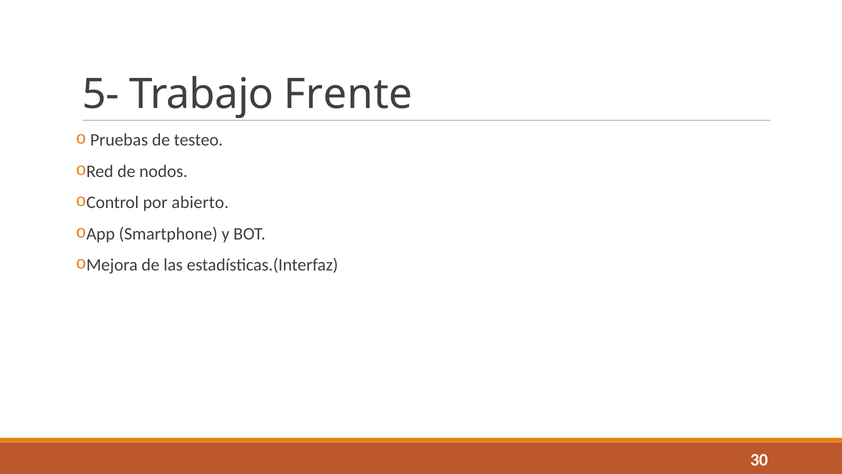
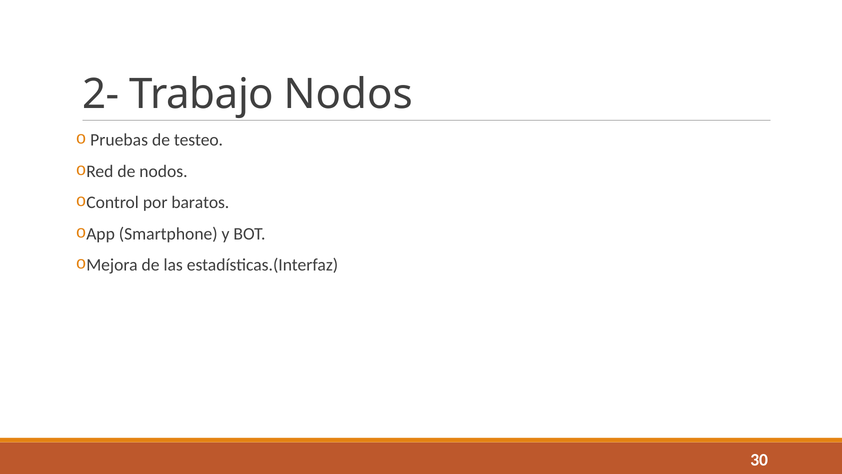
5-: 5- -> 2-
Trabajo Frente: Frente -> Nodos
abierto: abierto -> baratos
